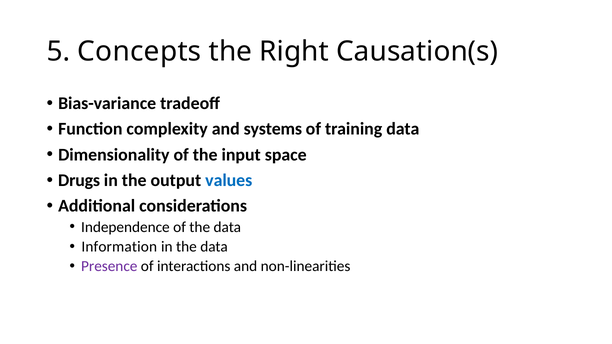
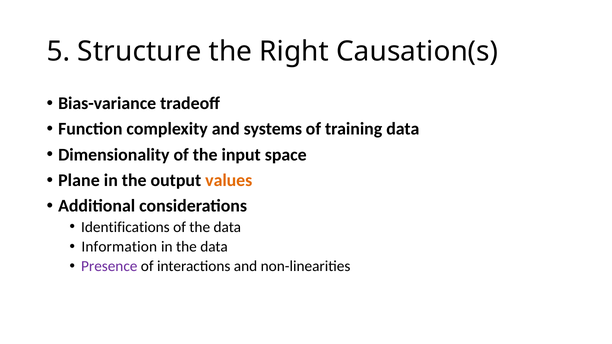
Concepts: Concepts -> Structure
Drugs: Drugs -> Plane
values colour: blue -> orange
Independence: Independence -> Identifications
